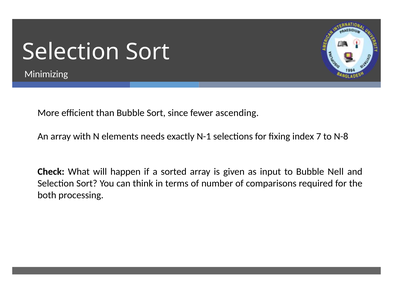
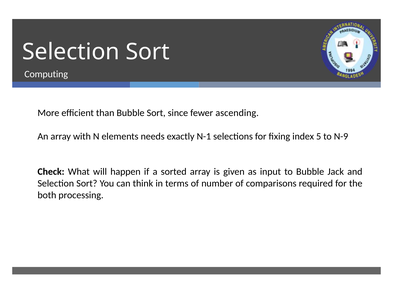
Minimizing: Minimizing -> Computing
7: 7 -> 5
N-8: N-8 -> N-9
Nell: Nell -> Jack
